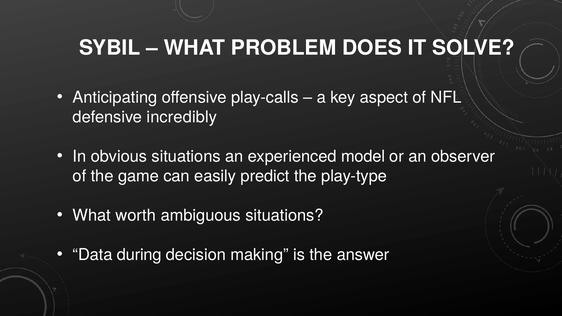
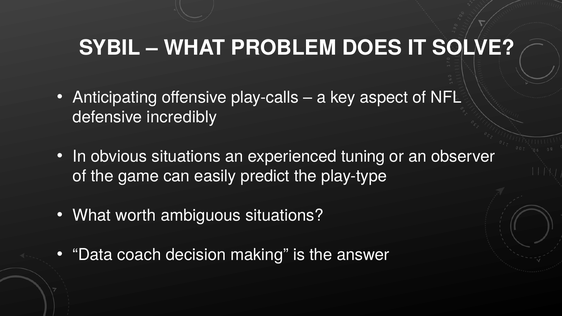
model: model -> tuning
during: during -> coach
